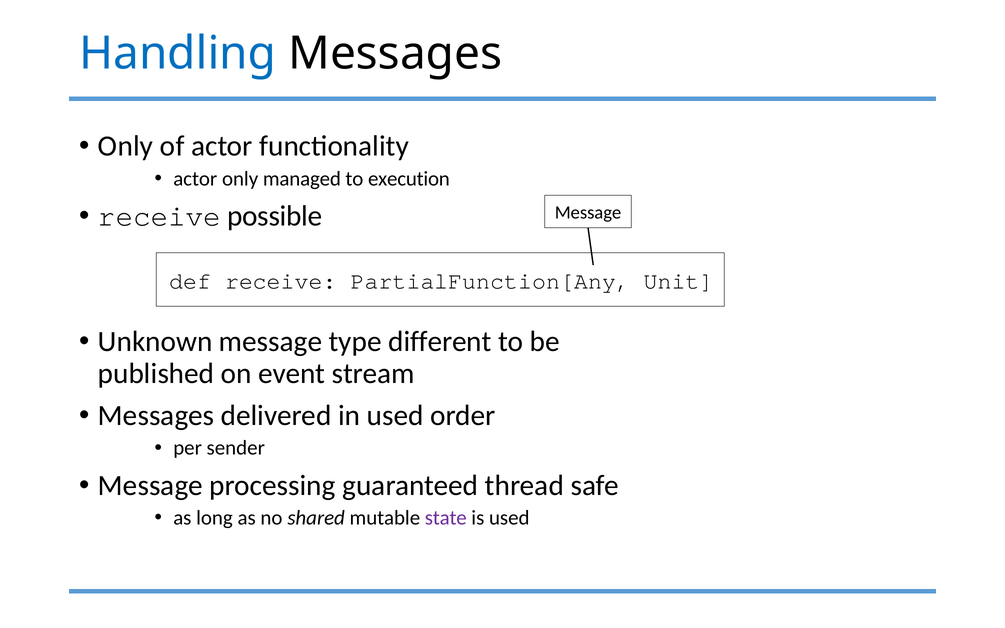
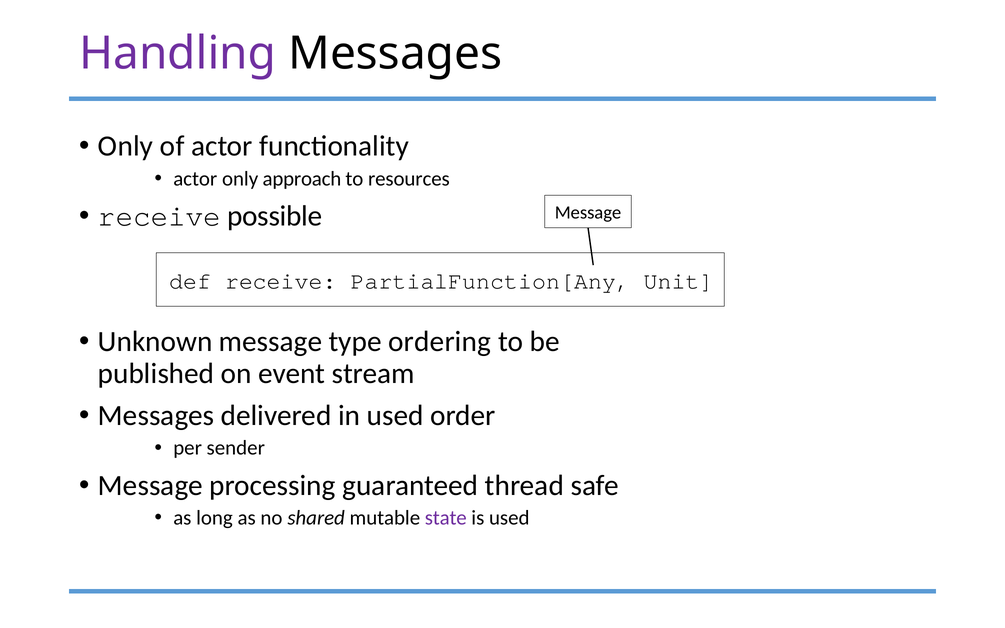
Handling colour: blue -> purple
managed: managed -> approach
execution: execution -> resources
different: different -> ordering
